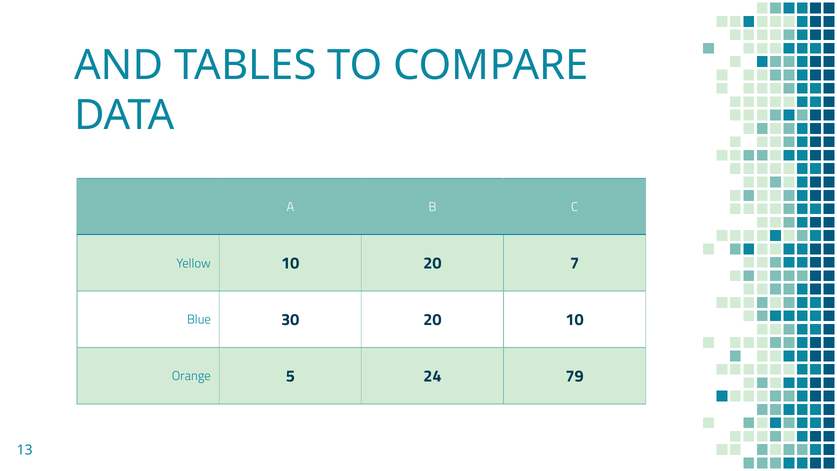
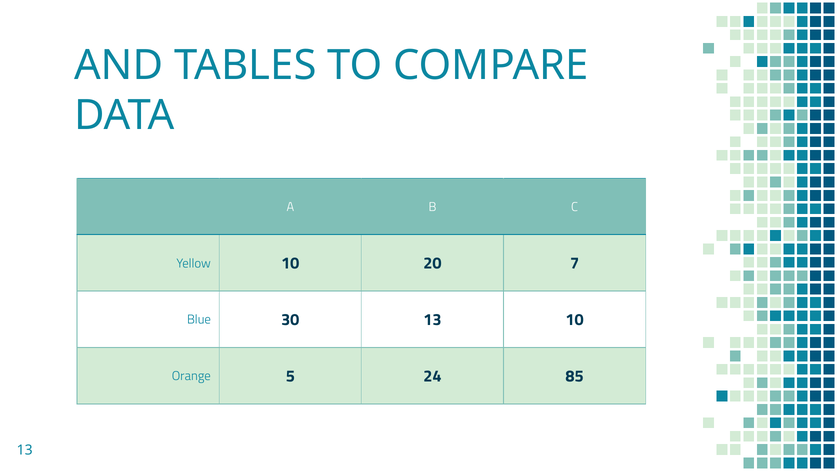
30 20: 20 -> 13
79: 79 -> 85
